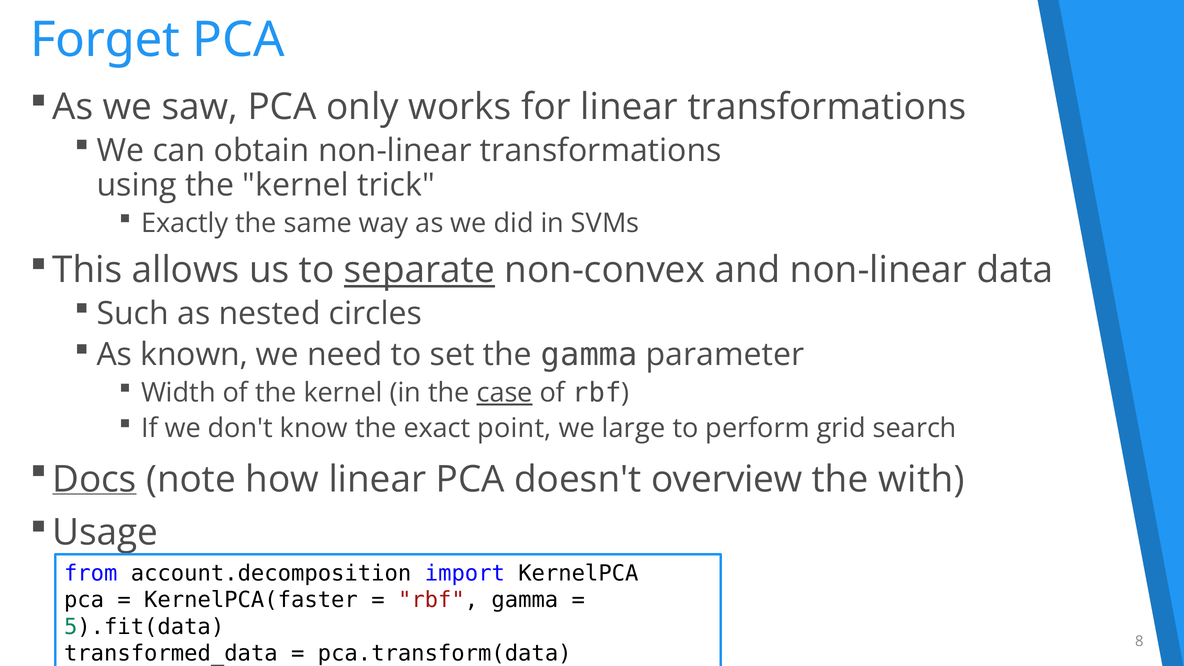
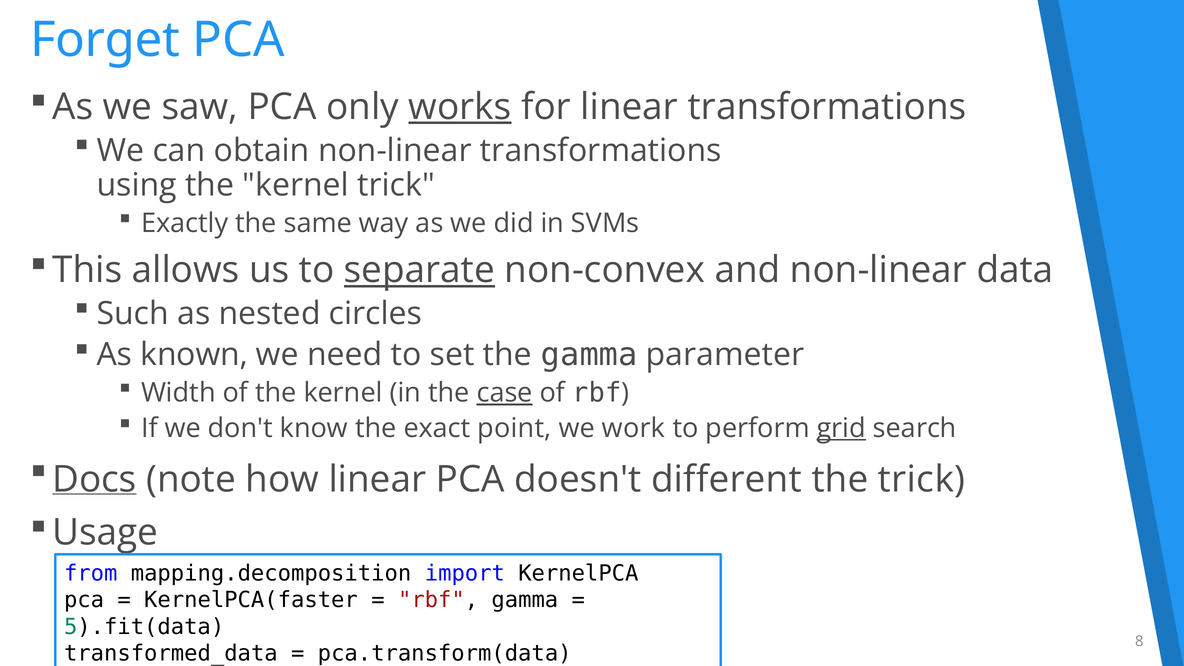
works underline: none -> present
large: large -> work
grid underline: none -> present
overview: overview -> different
the with: with -> trick
account.decomposition: account.decomposition -> mapping.decomposition
